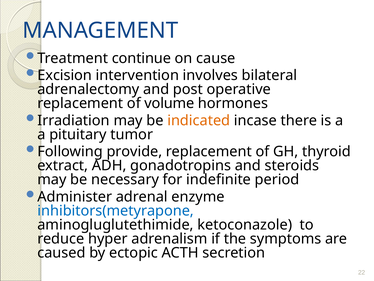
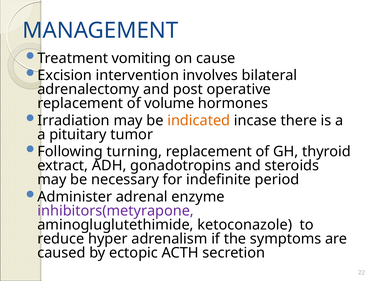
continue: continue -> vomiting
provide: provide -> turning
inhibitors(metyrapone colour: blue -> purple
